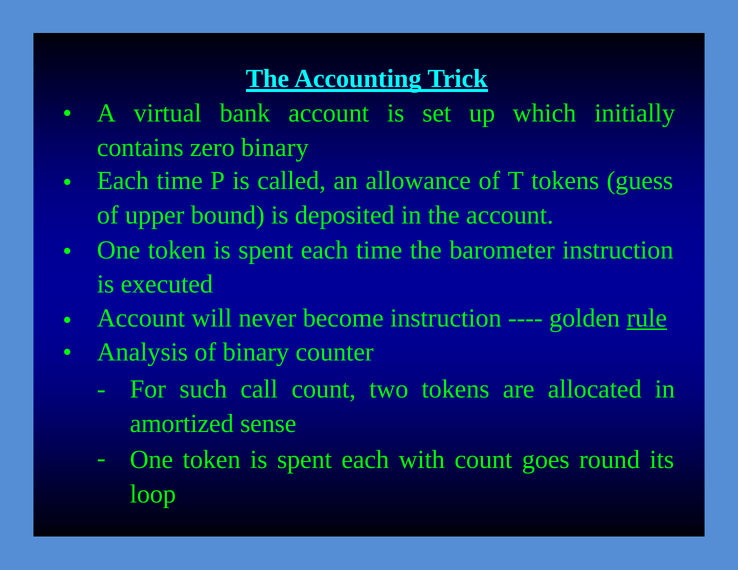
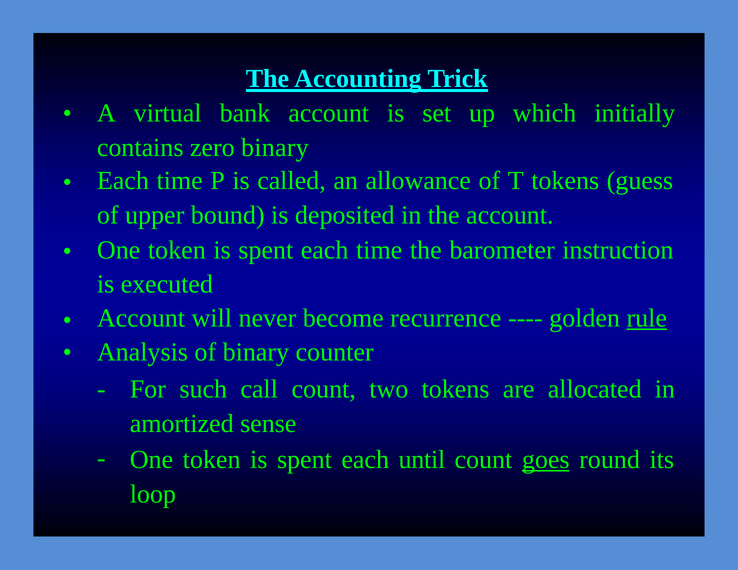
become instruction: instruction -> recurrence
with: with -> until
goes underline: none -> present
